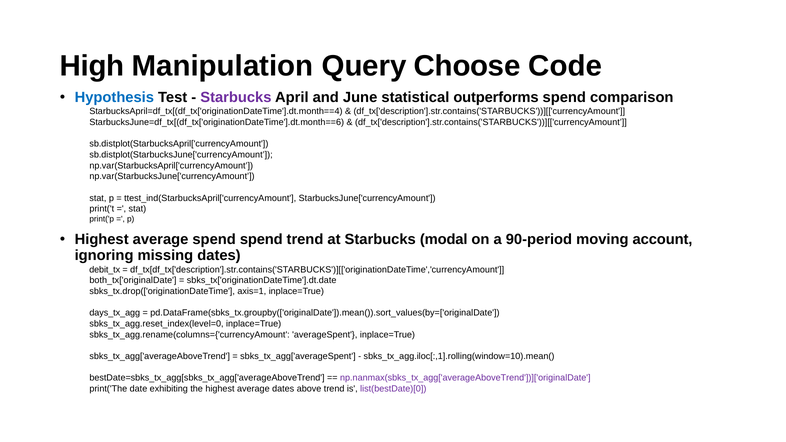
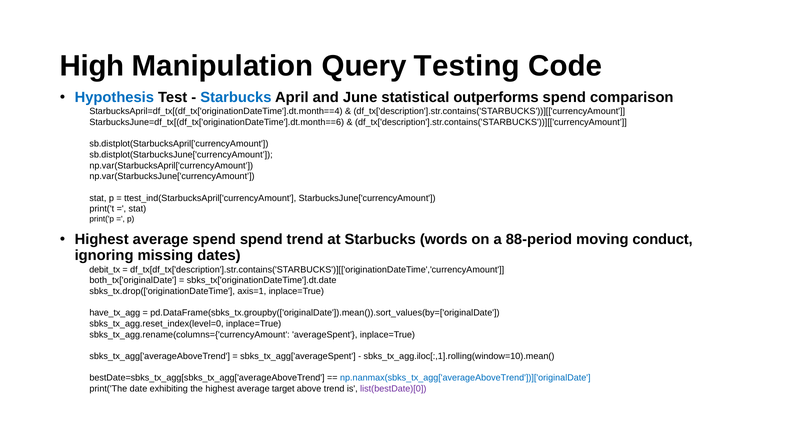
Choose: Choose -> Testing
Starbucks at (236, 97) colour: purple -> blue
modal: modal -> words
90-period: 90-period -> 88-period
account: account -> conduct
days_tx_agg: days_tx_agg -> have_tx_agg
np.nanmax(sbks_tx_agg['averageAboveTrend'])]['originalDate colour: purple -> blue
average dates: dates -> target
